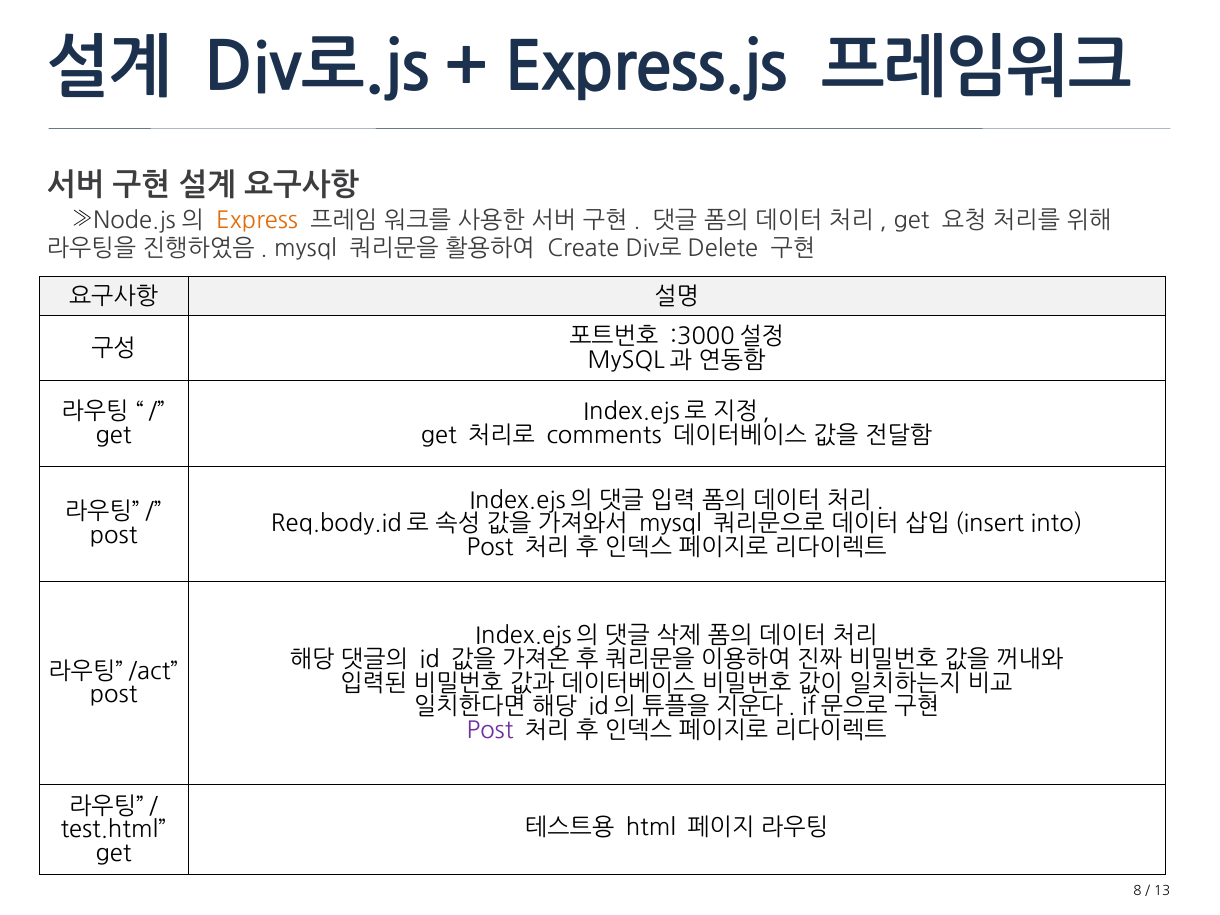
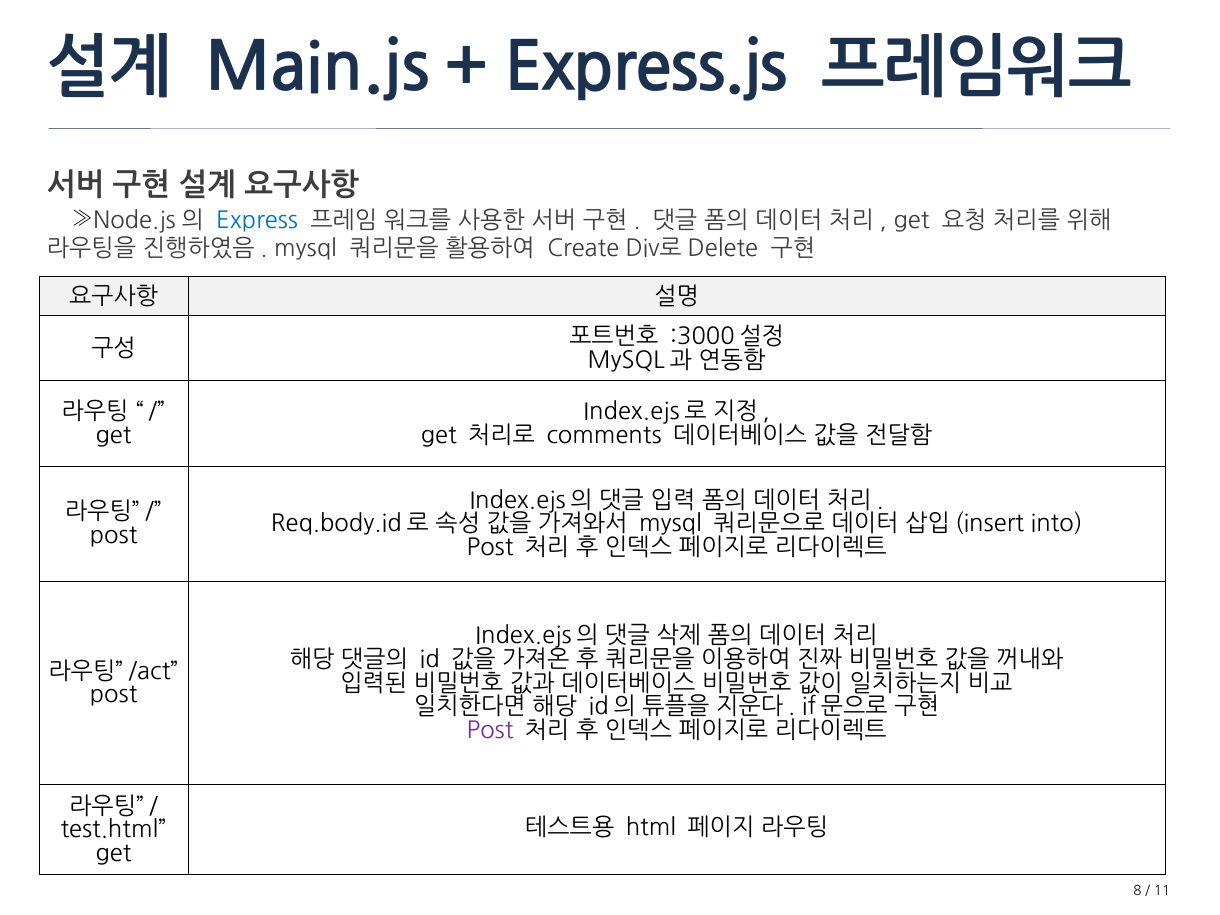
Div로.js: Div로.js -> Main.js
Express colour: orange -> blue
13: 13 -> 11
